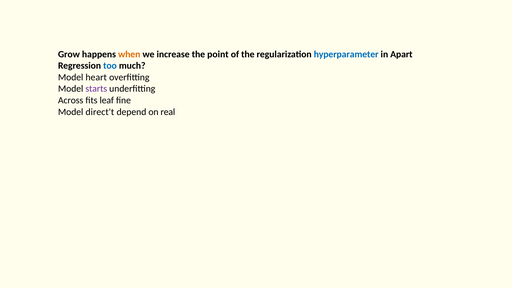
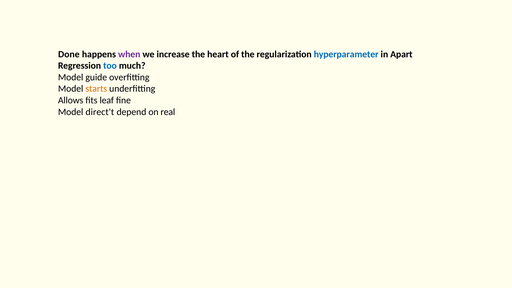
Grow: Grow -> Done
when colour: orange -> purple
point: point -> heart
heart: heart -> guide
starts colour: purple -> orange
Across: Across -> Allows
